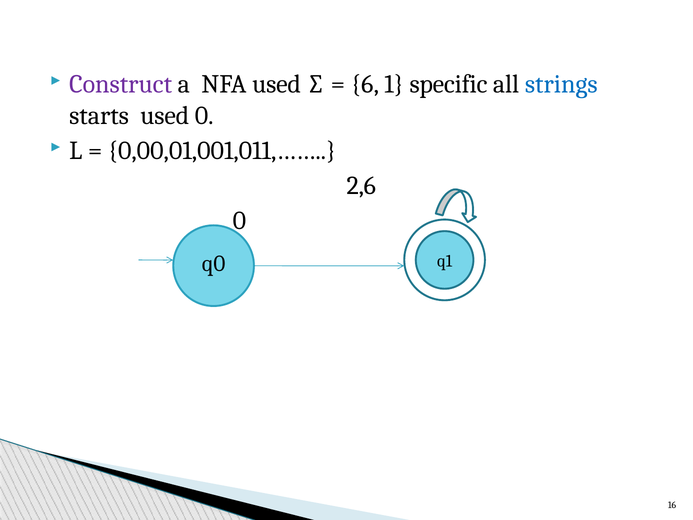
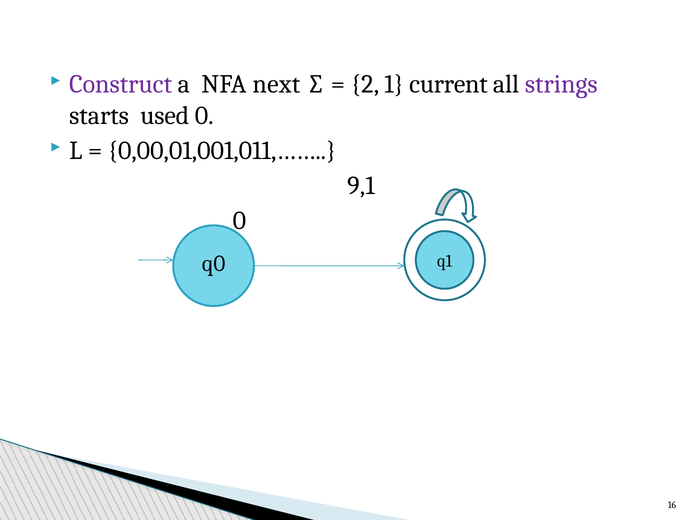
NFA used: used -> next
6: 6 -> 2
specific: specific -> current
strings colour: blue -> purple
2,6: 2,6 -> 9,1
